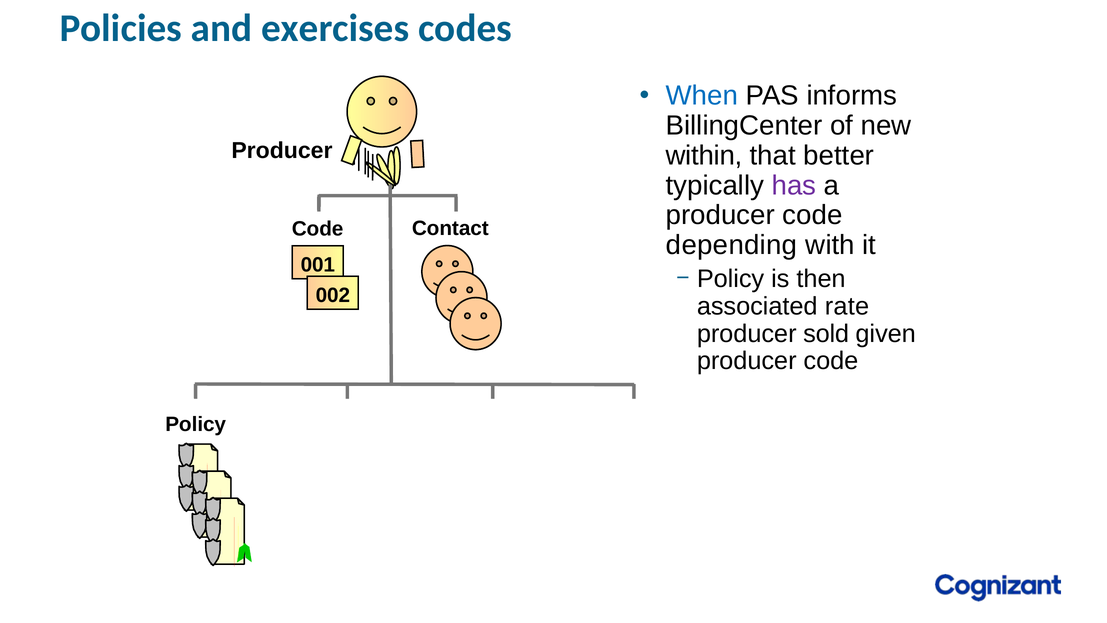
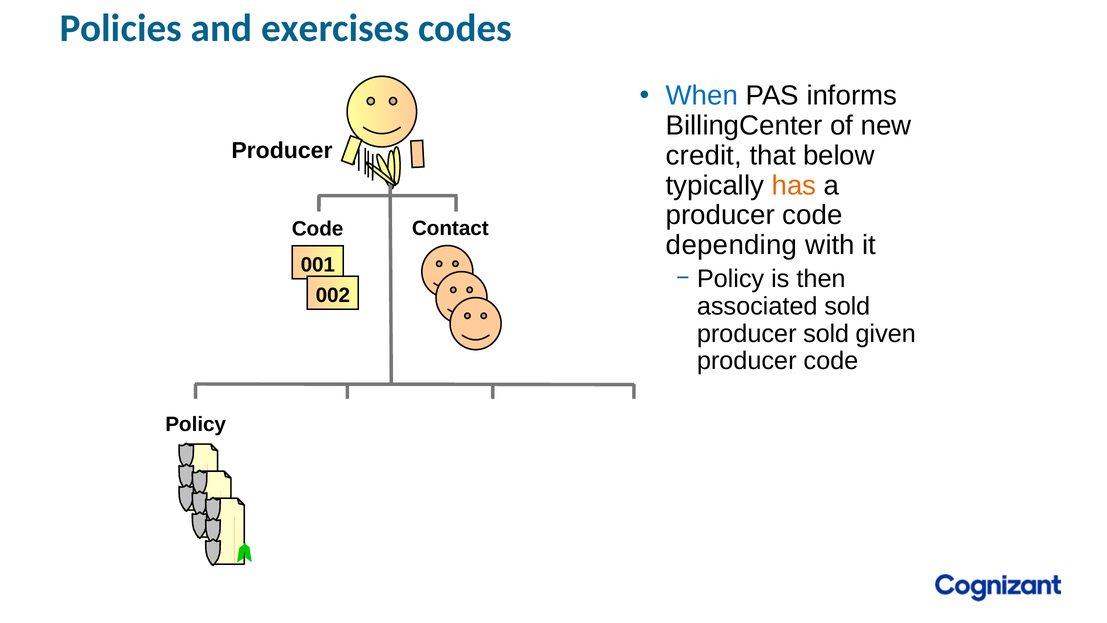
within: within -> credit
better: better -> below
has colour: purple -> orange
associated rate: rate -> sold
